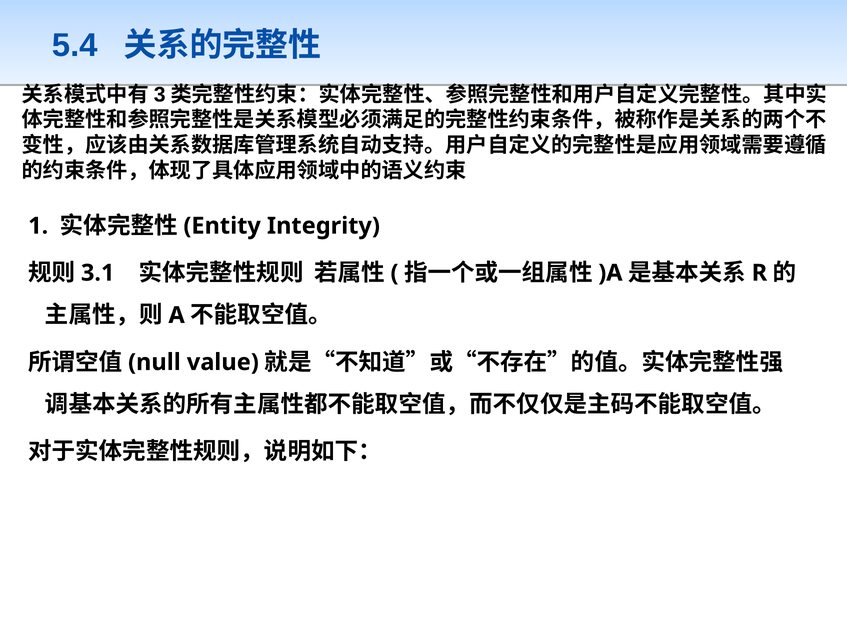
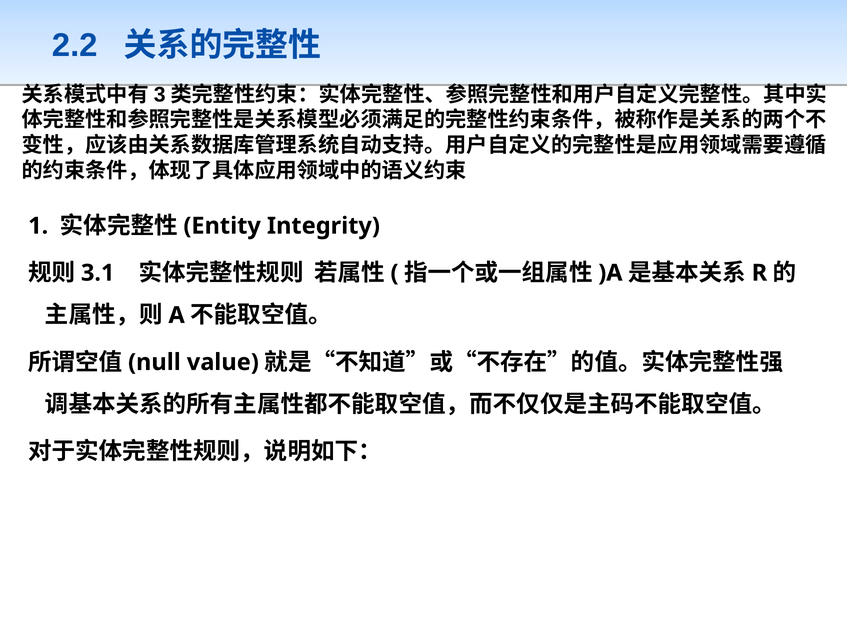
5.4: 5.4 -> 2.2
